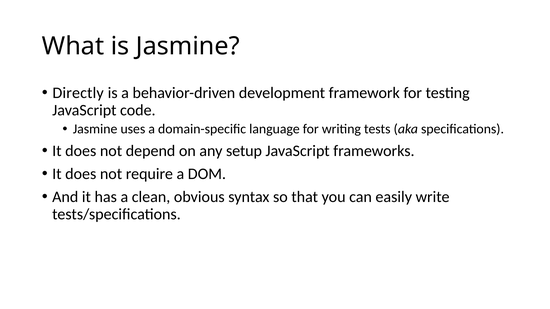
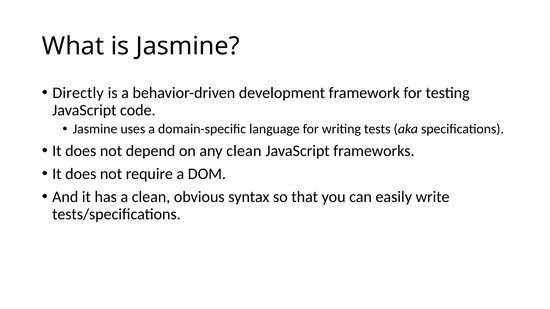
any setup: setup -> clean
